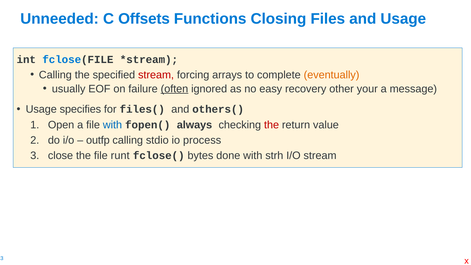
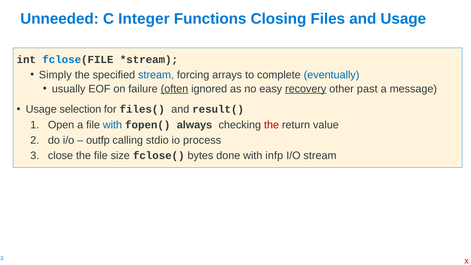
Offsets: Offsets -> Integer
Calling at (55, 75): Calling -> Simply
stream at (156, 75) colour: red -> blue
eventually colour: orange -> blue
recovery underline: none -> present
your: your -> past
specifies: specifies -> selection
others(: others( -> result(
runt: runt -> size
strh: strh -> infp
